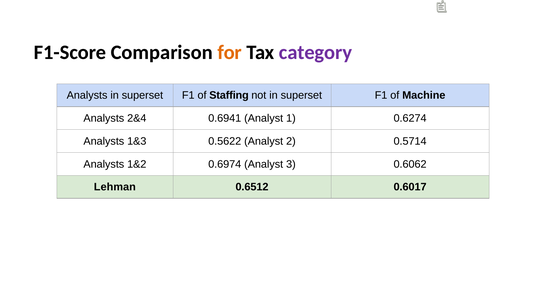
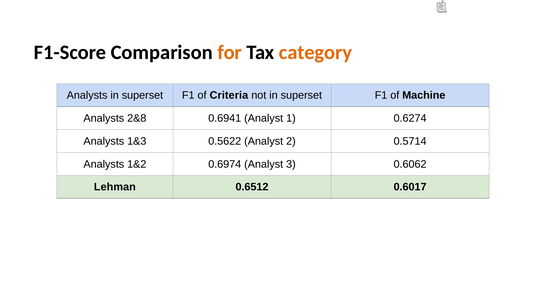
category colour: purple -> orange
Staffing: Staffing -> Criteria
2&4: 2&4 -> 2&8
